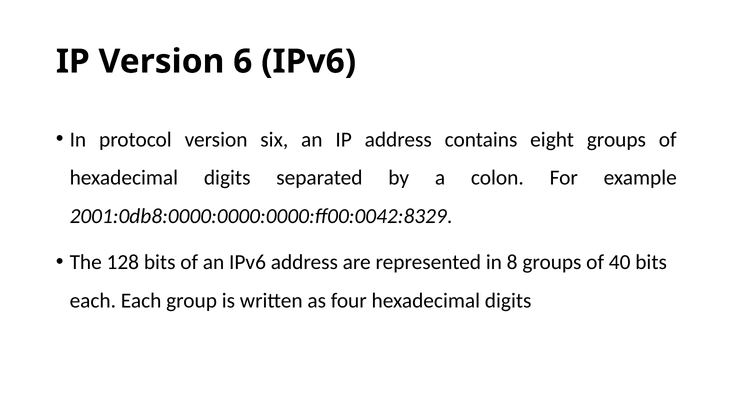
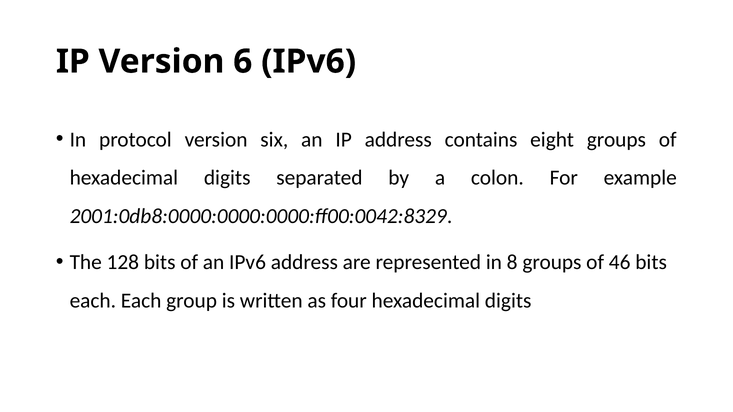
40: 40 -> 46
